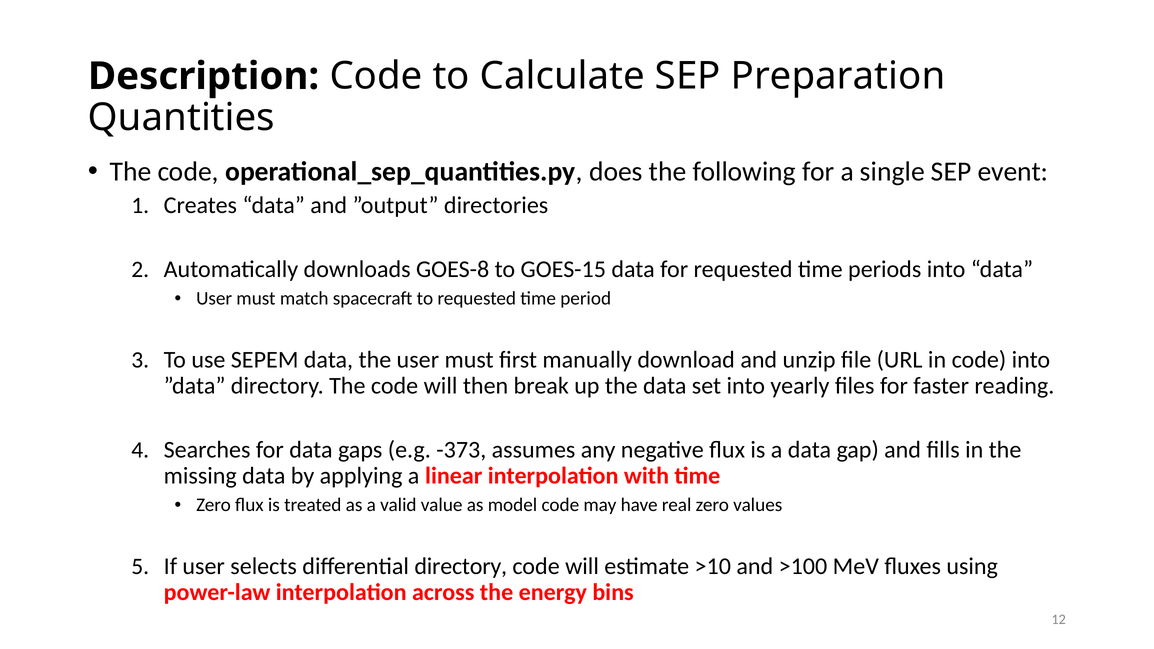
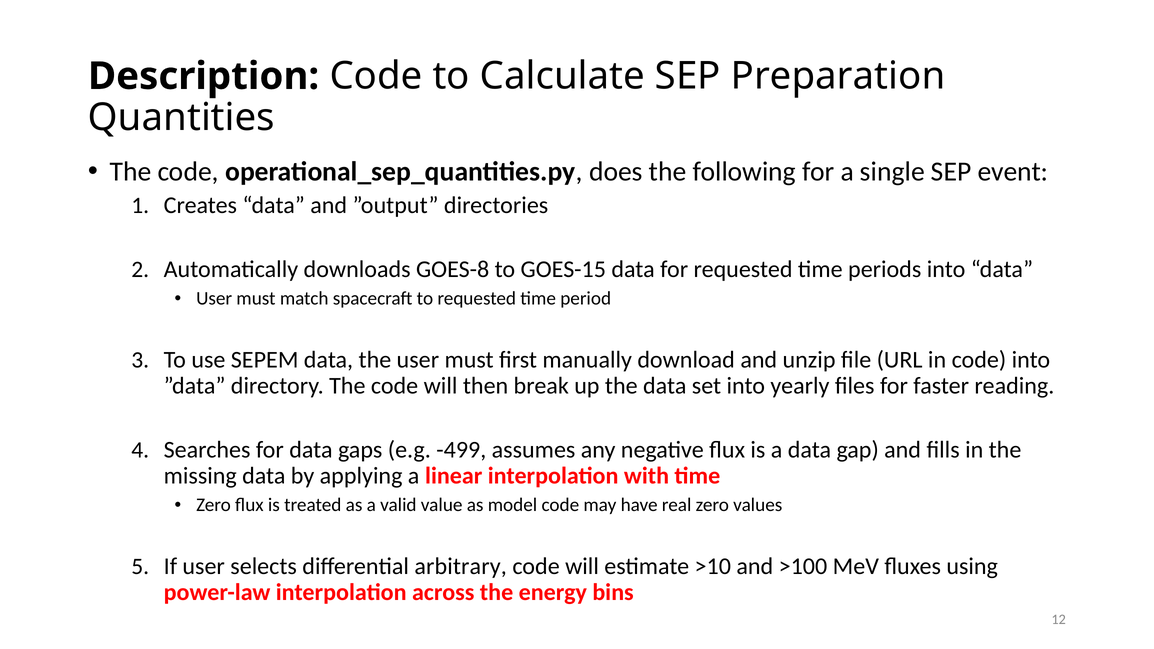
-373: -373 -> -499
differential directory: directory -> arbitrary
